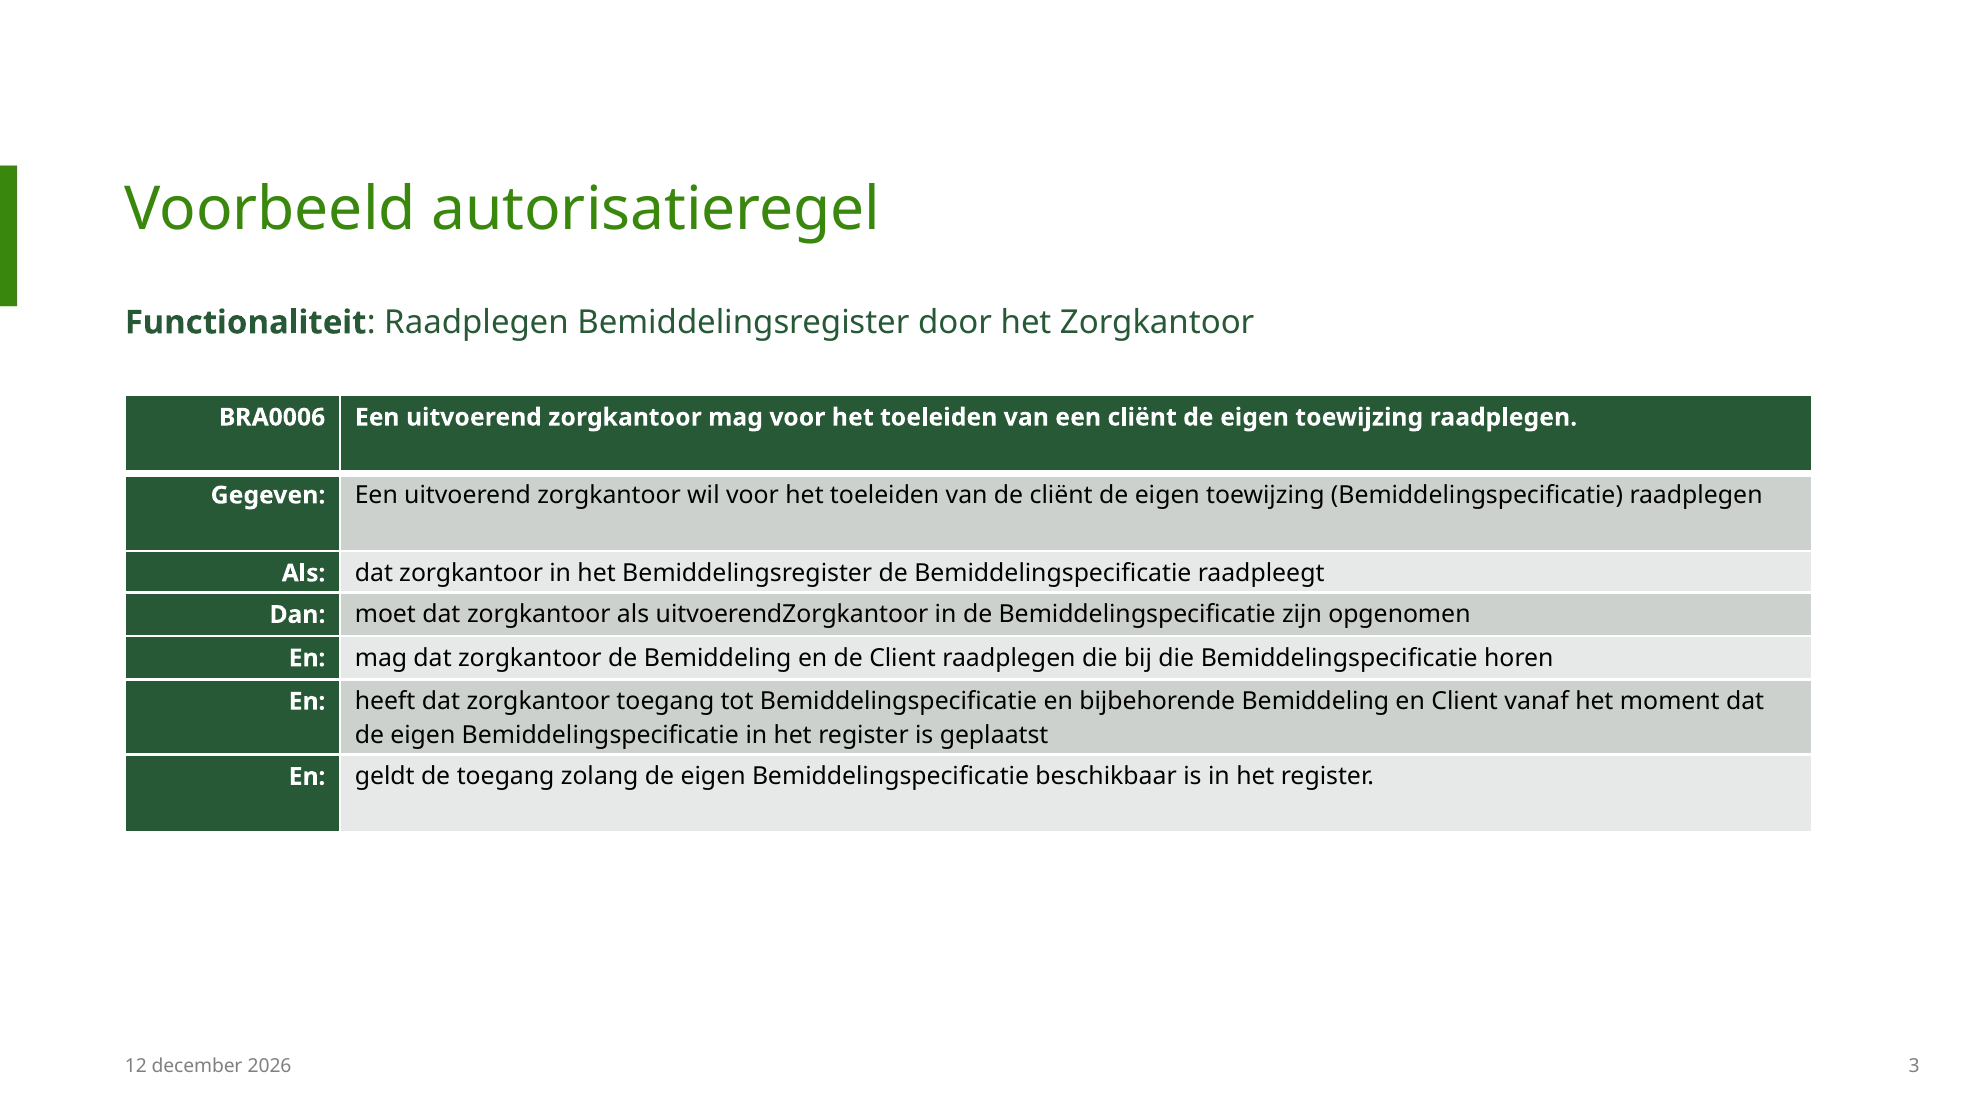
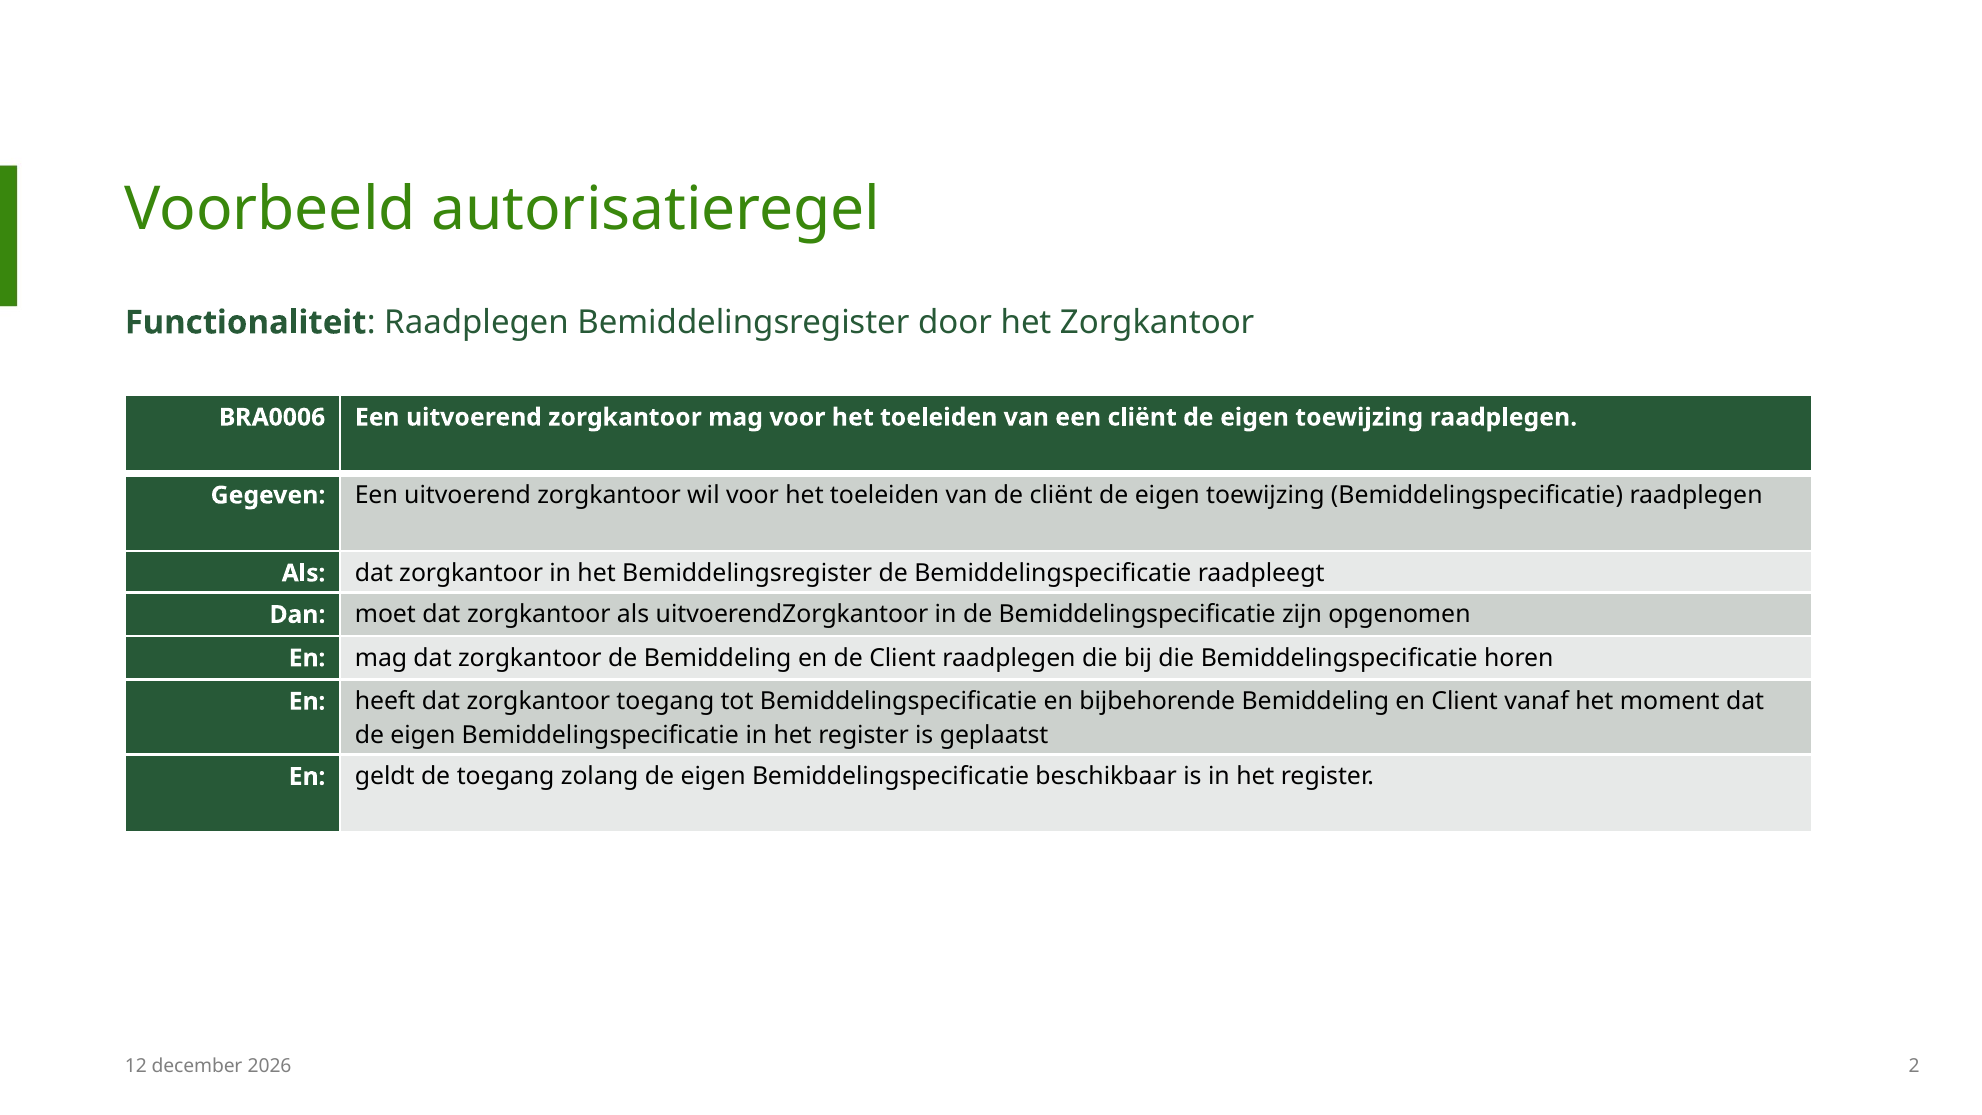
3: 3 -> 2
